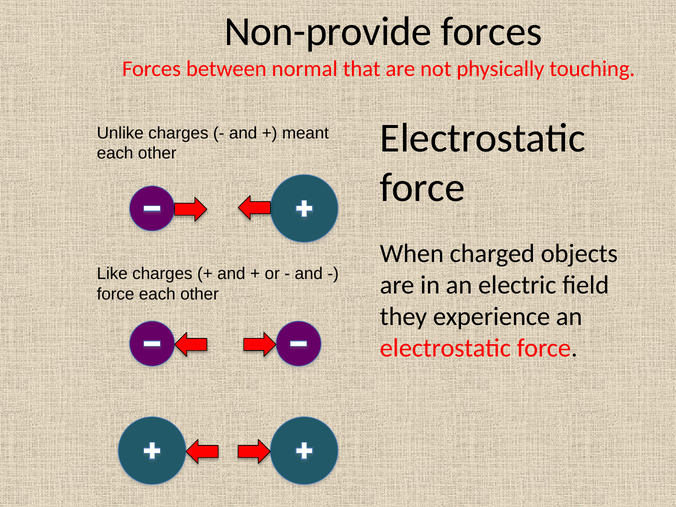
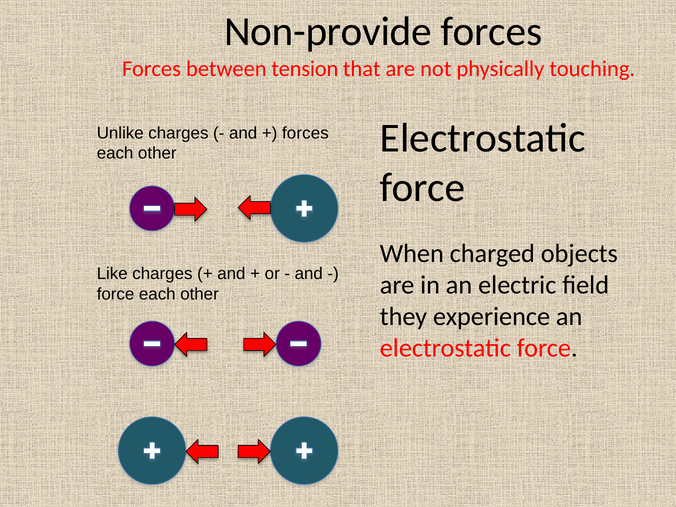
normal: normal -> tension
meant at (305, 133): meant -> forces
